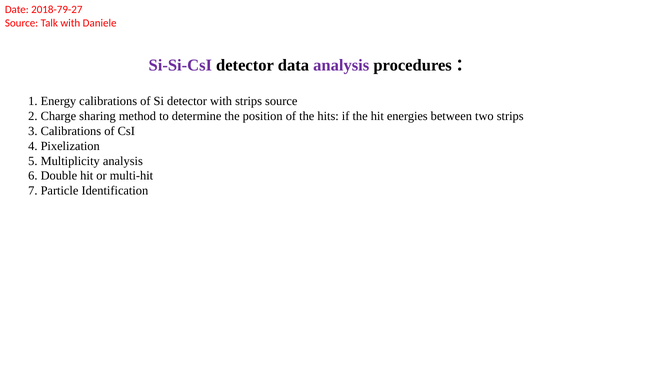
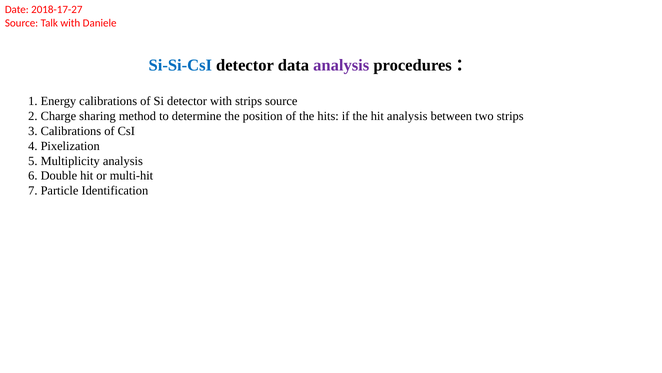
2018-79-27: 2018-79-27 -> 2018-17-27
Si-Si-CsI colour: purple -> blue
hit energies: energies -> analysis
